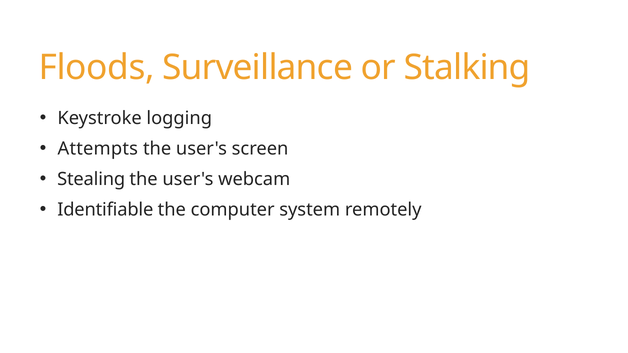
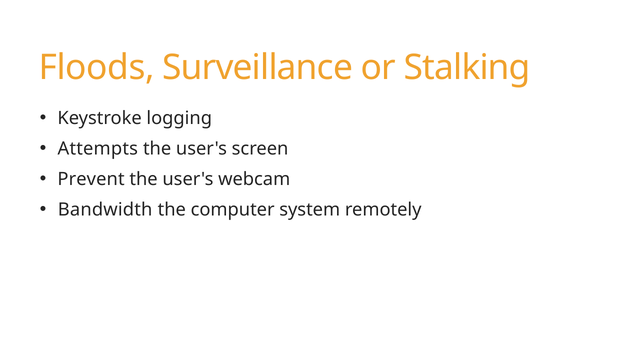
Stealing: Stealing -> Prevent
Identifiable: Identifiable -> Bandwidth
